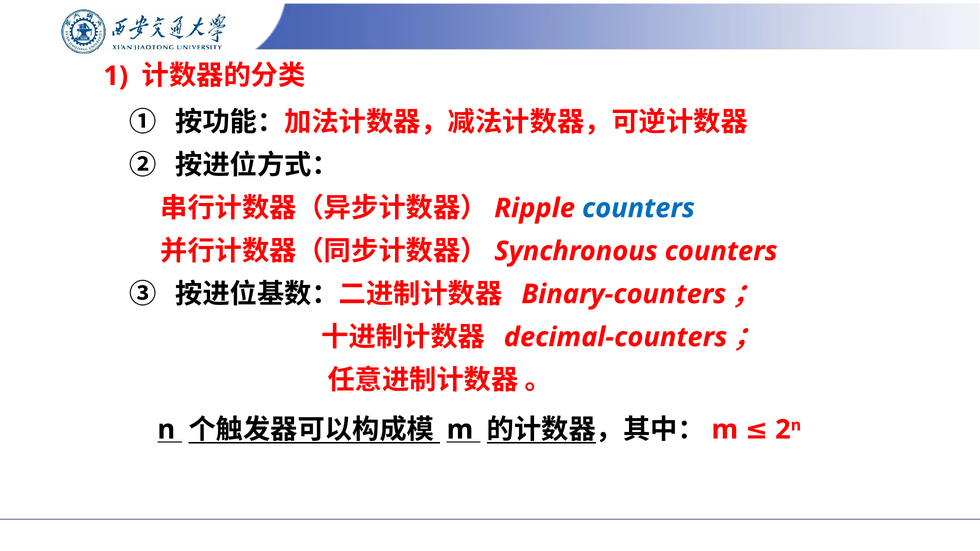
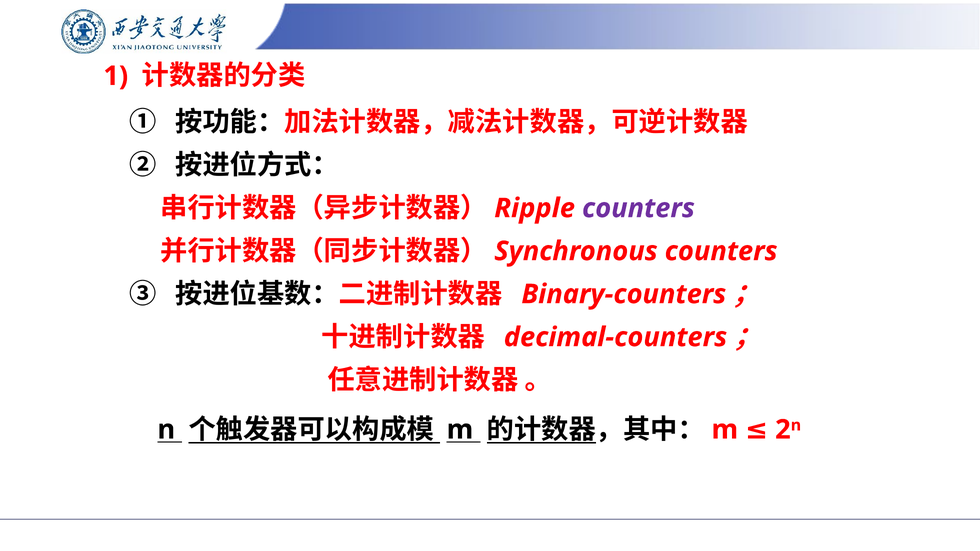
counters at (638, 208) colour: blue -> purple
